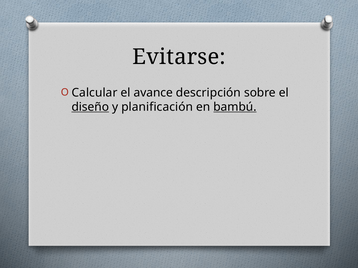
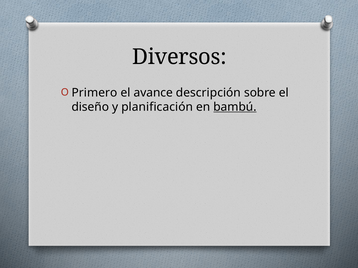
Evitarse: Evitarse -> Diversos
Calcular: Calcular -> Primero
diseño underline: present -> none
